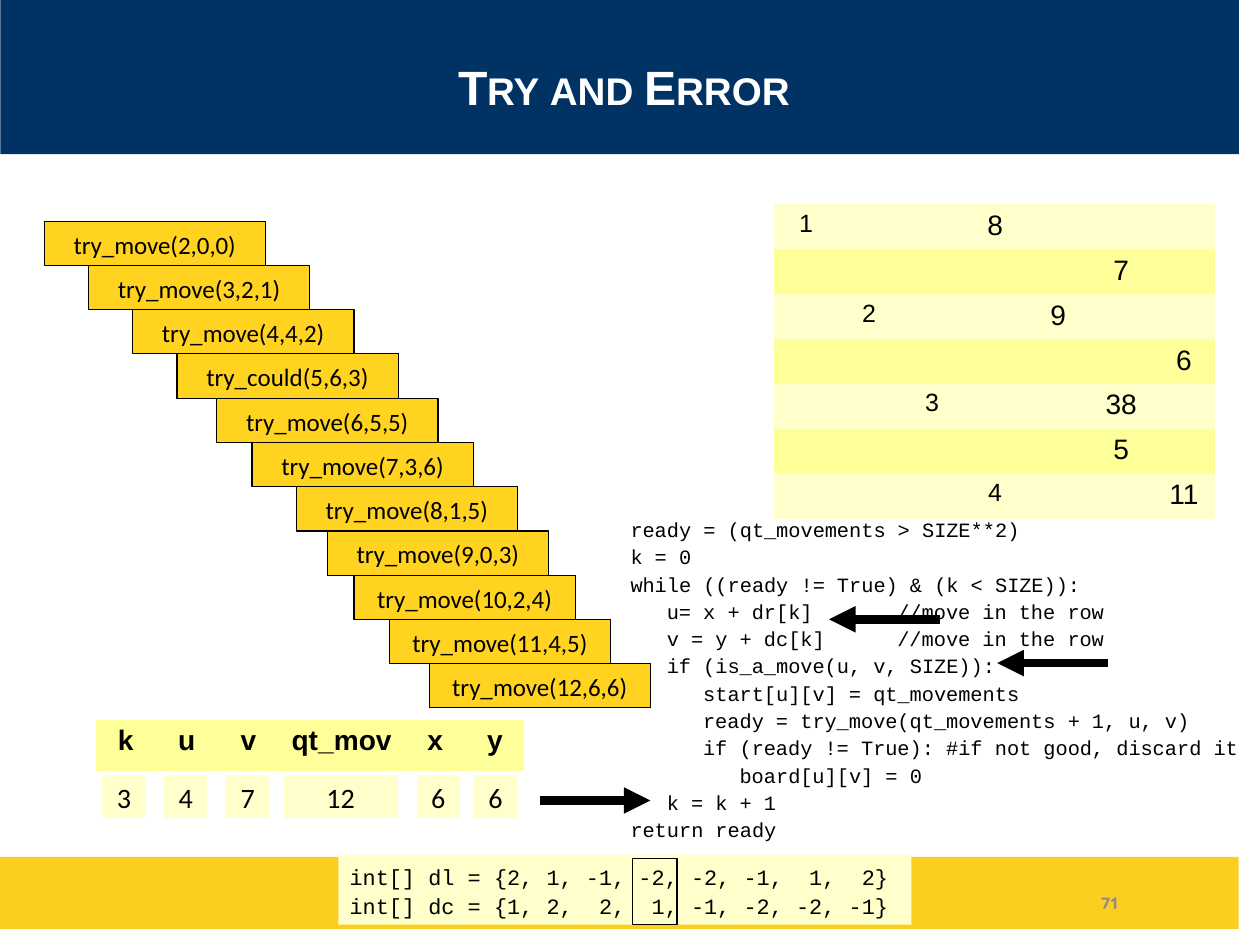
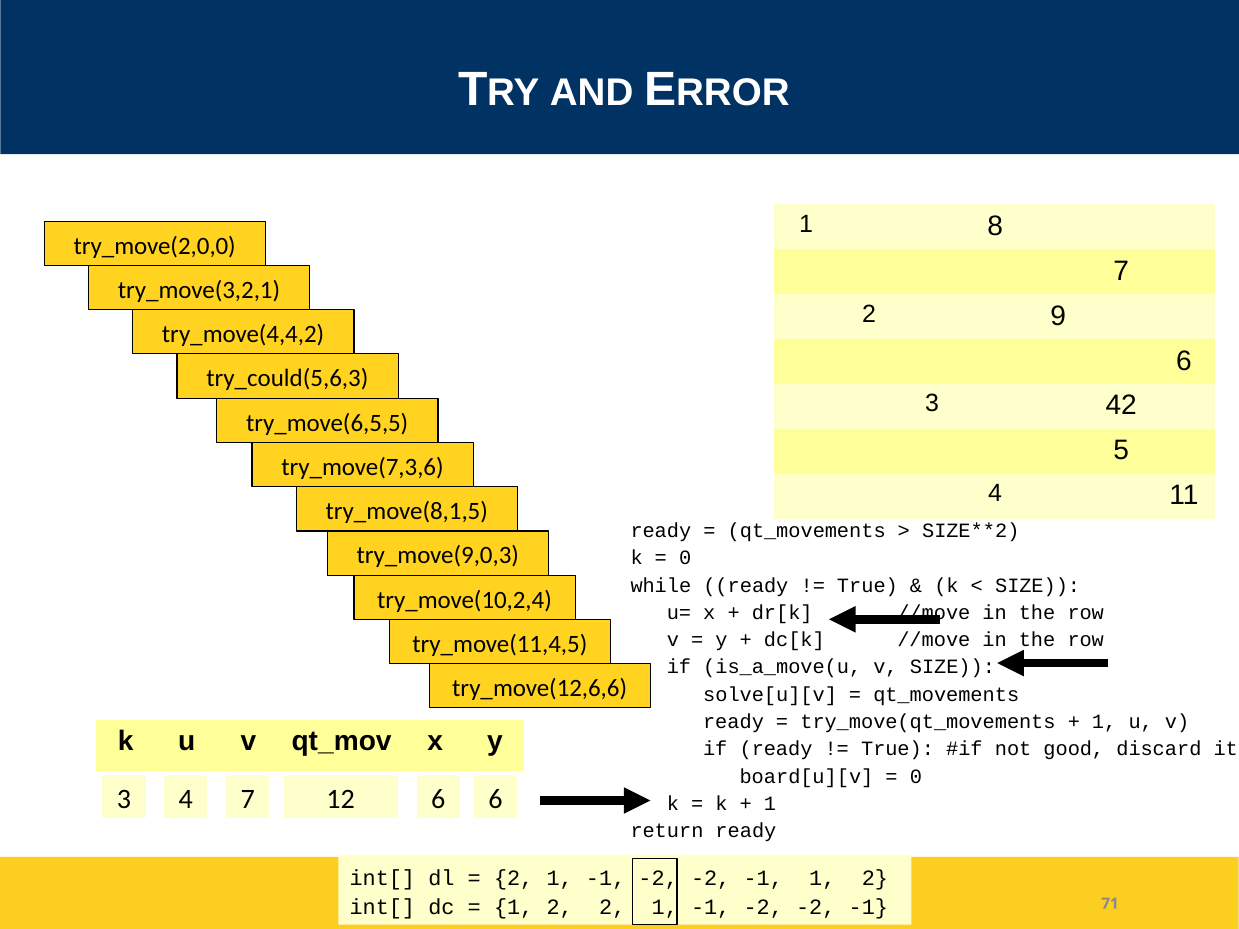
38: 38 -> 42
start[u][v: start[u][v -> solve[u][v
